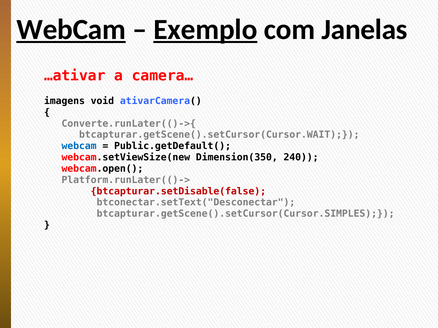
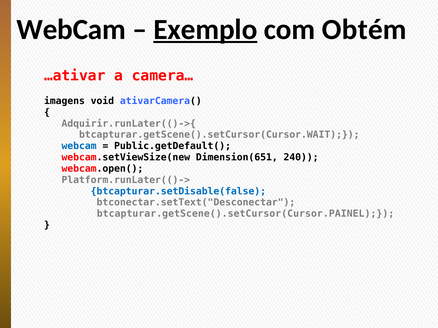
WebCam at (71, 30) underline: present -> none
Janelas: Janelas -> Obtém
Converte.runLater(()->{: Converte.runLater(()->{ -> Adquirir.runLater(()->{
Dimension(350: Dimension(350 -> Dimension(651
btcapturar.setDisable(false colour: red -> blue
btcapturar.getScene().setCursor(Cursor.SIMPLES: btcapturar.getScene().setCursor(Cursor.SIMPLES -> btcapturar.getScene().setCursor(Cursor.PAINEL
